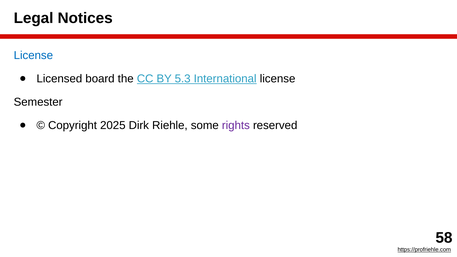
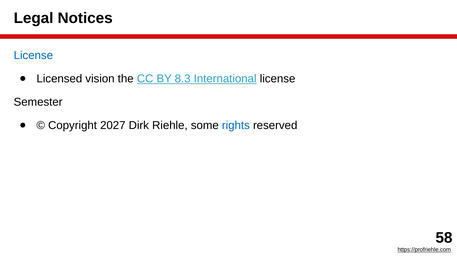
board: board -> vision
5.3: 5.3 -> 8.3
2025: 2025 -> 2027
rights colour: purple -> blue
